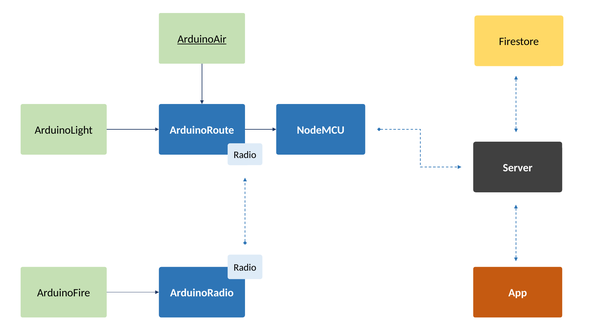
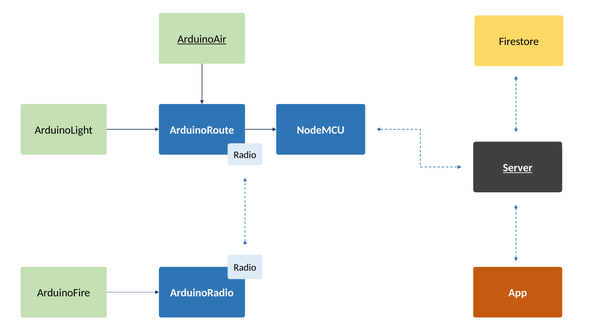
Server underline: none -> present
